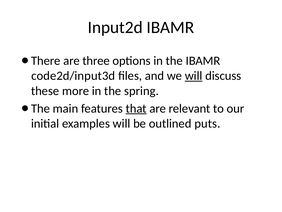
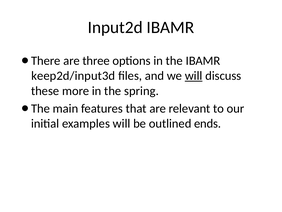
code2d/input3d: code2d/input3d -> keep2d/input3d
that underline: present -> none
puts: puts -> ends
